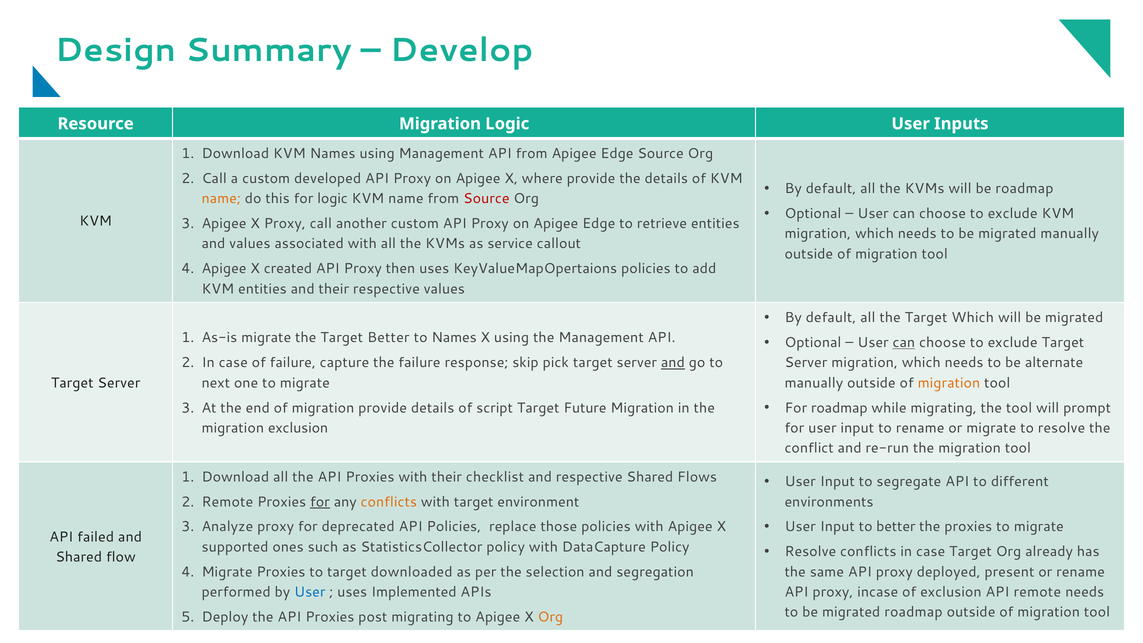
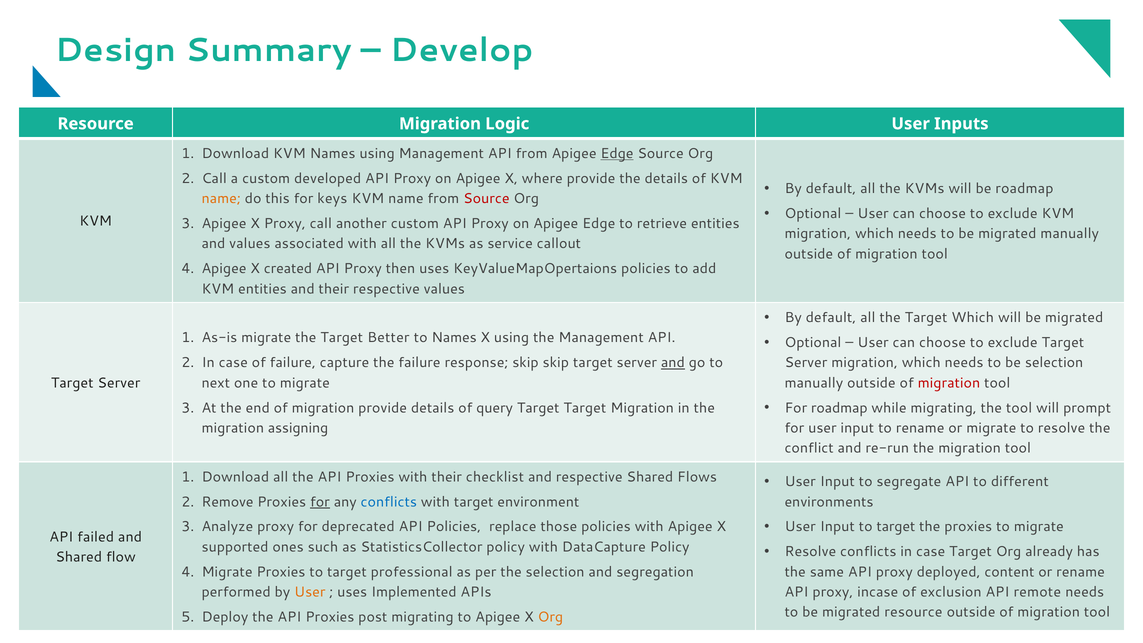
Edge at (617, 154) underline: none -> present
for logic: logic -> keys
can at (904, 343) underline: present -> none
skip pick: pick -> skip
be alternate: alternate -> selection
migration at (949, 383) colour: orange -> red
script: script -> query
Target Future: Future -> Target
migration exclusion: exclusion -> assigning
Remote at (227, 502): Remote -> Remove
conflicts at (389, 502) colour: orange -> blue
Input to better: better -> target
downloaded: downloaded -> professional
present: present -> content
User at (310, 592) colour: blue -> orange
migrated roadmap: roadmap -> resource
